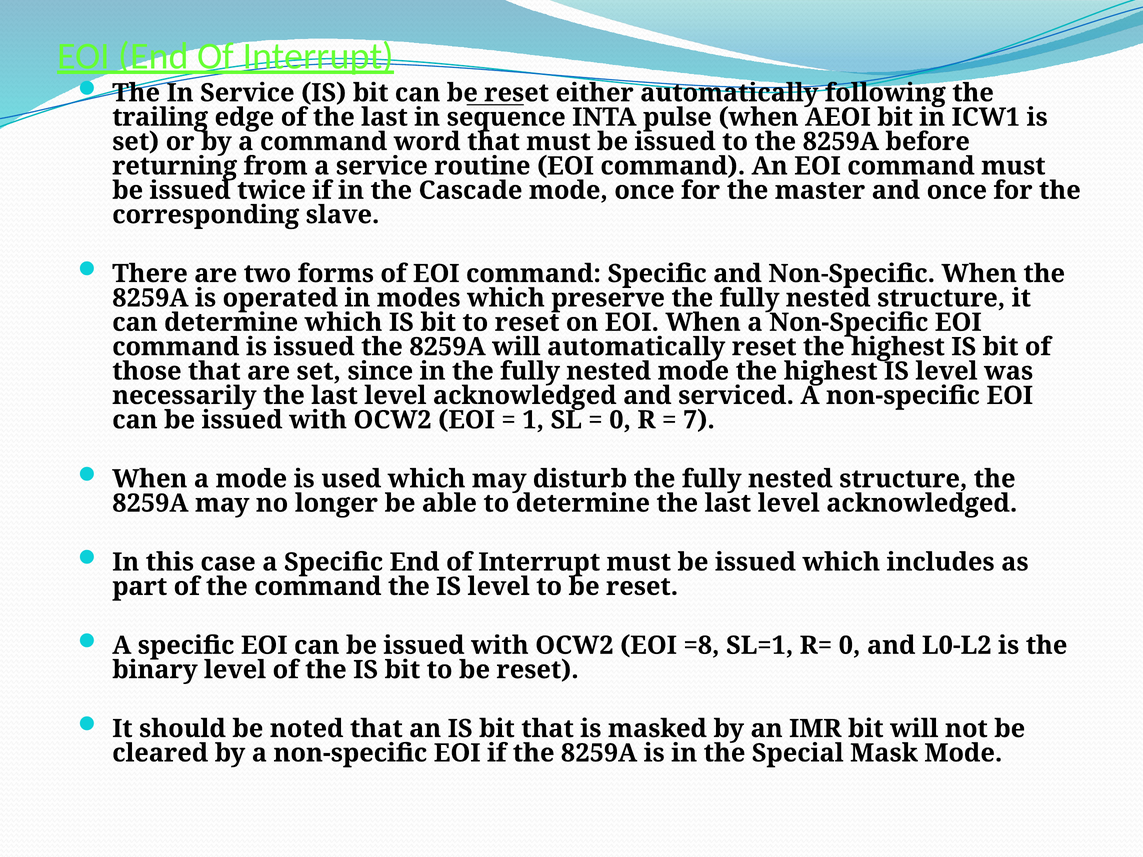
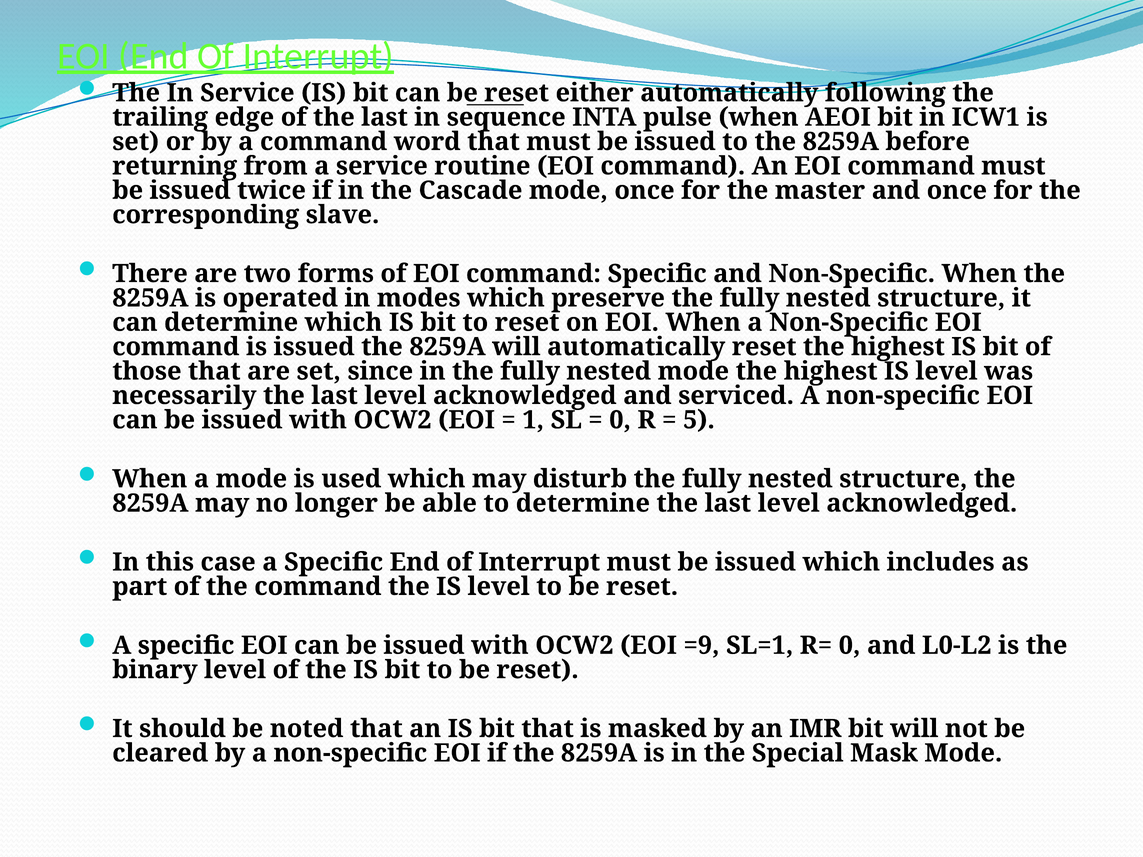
7: 7 -> 5
=8: =8 -> =9
